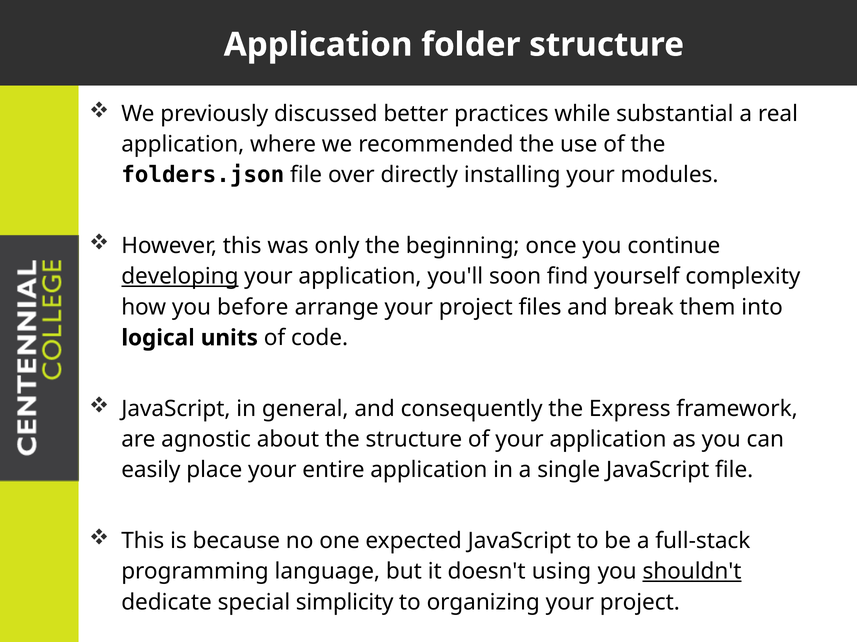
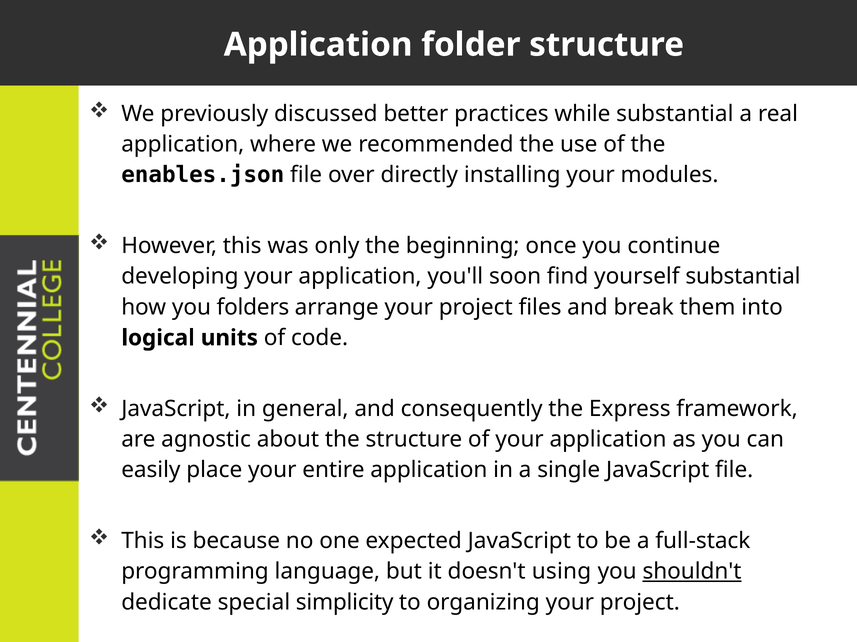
folders.json: folders.json -> enables.json
developing underline: present -> none
yourself complexity: complexity -> substantial
before: before -> folders
